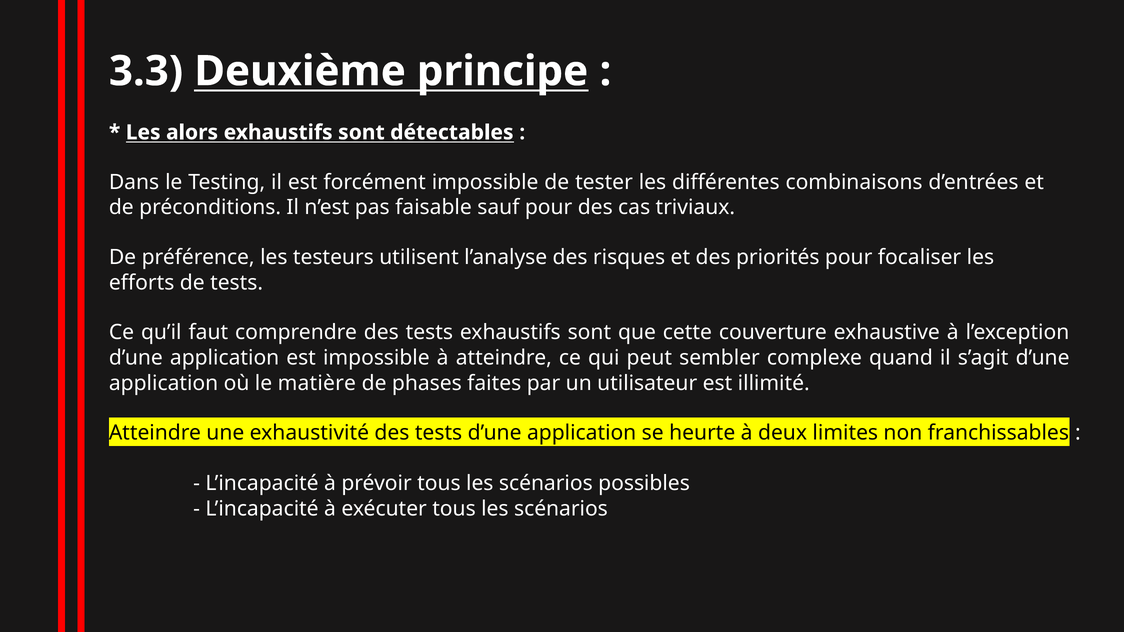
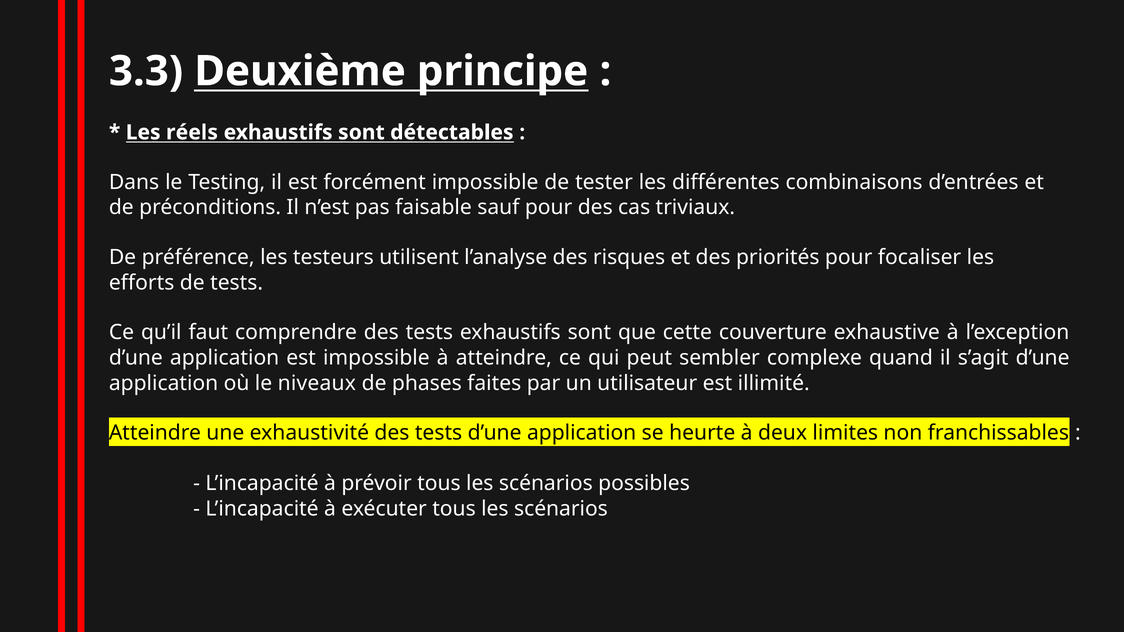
alors: alors -> réels
matière: matière -> niveaux
